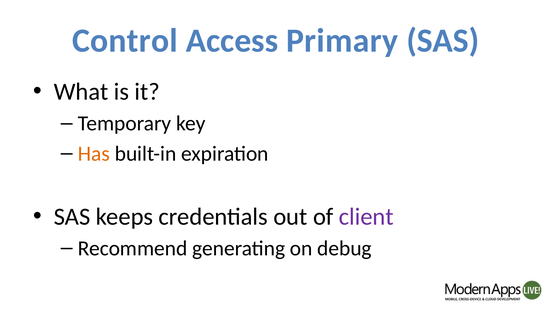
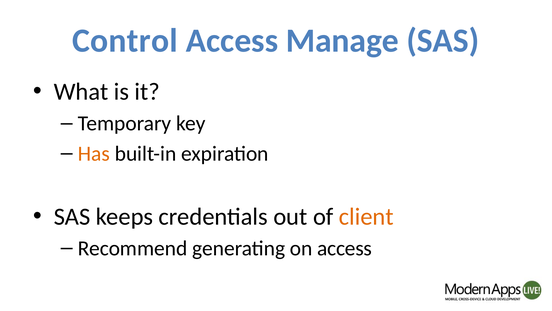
Primary: Primary -> Manage
client colour: purple -> orange
on debug: debug -> access
